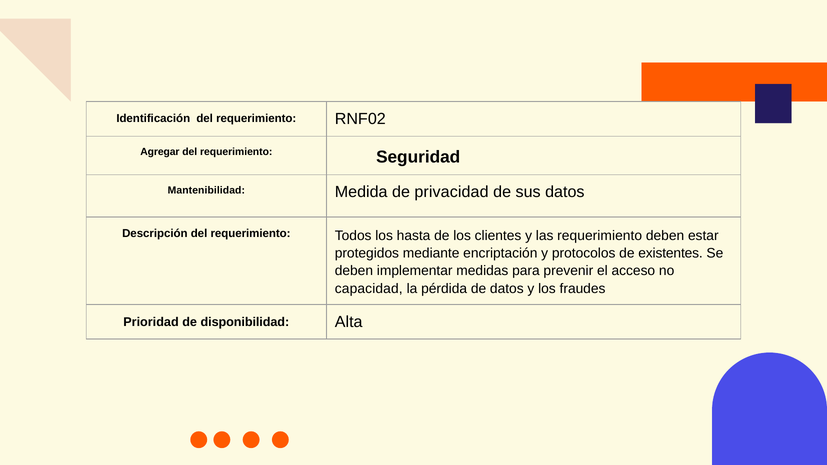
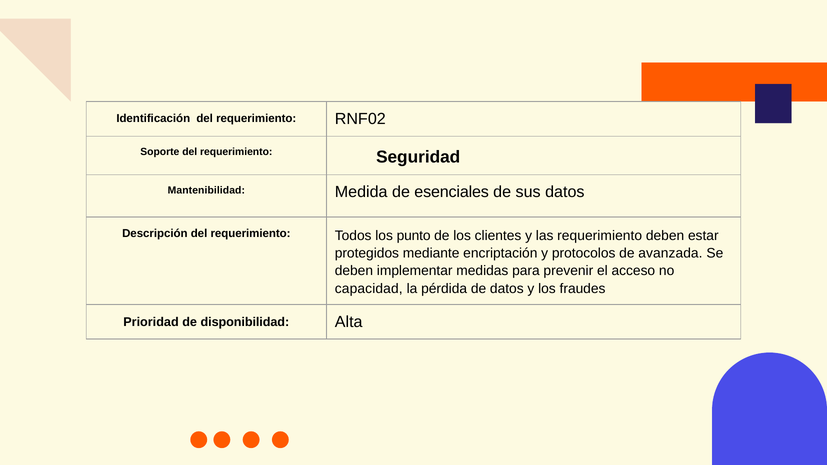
Agregar: Agregar -> Soporte
privacidad: privacidad -> esenciales
hasta: hasta -> punto
existentes: existentes -> avanzada
